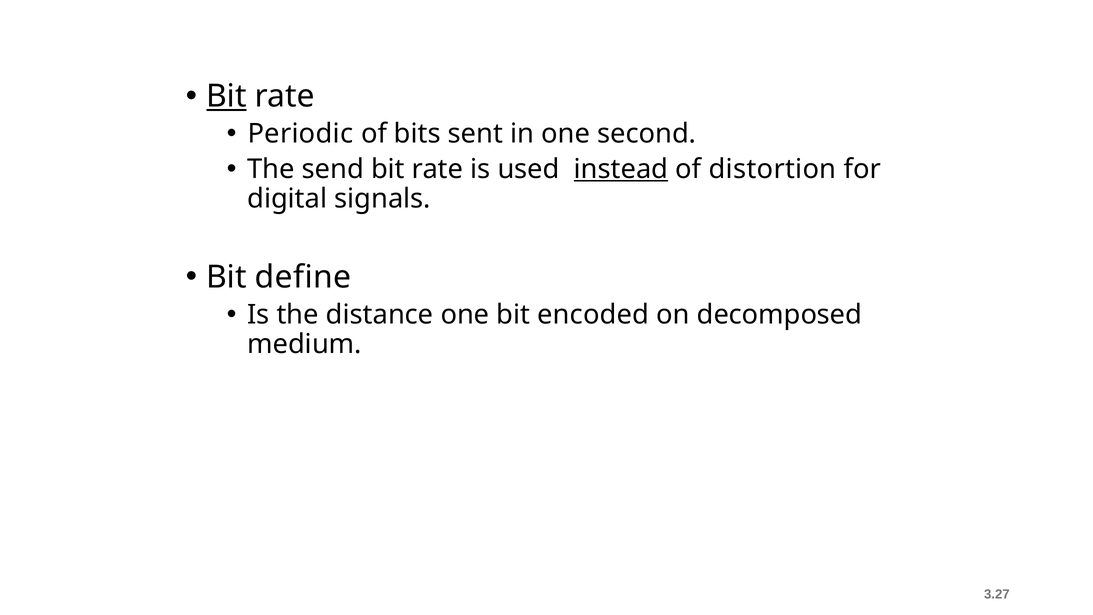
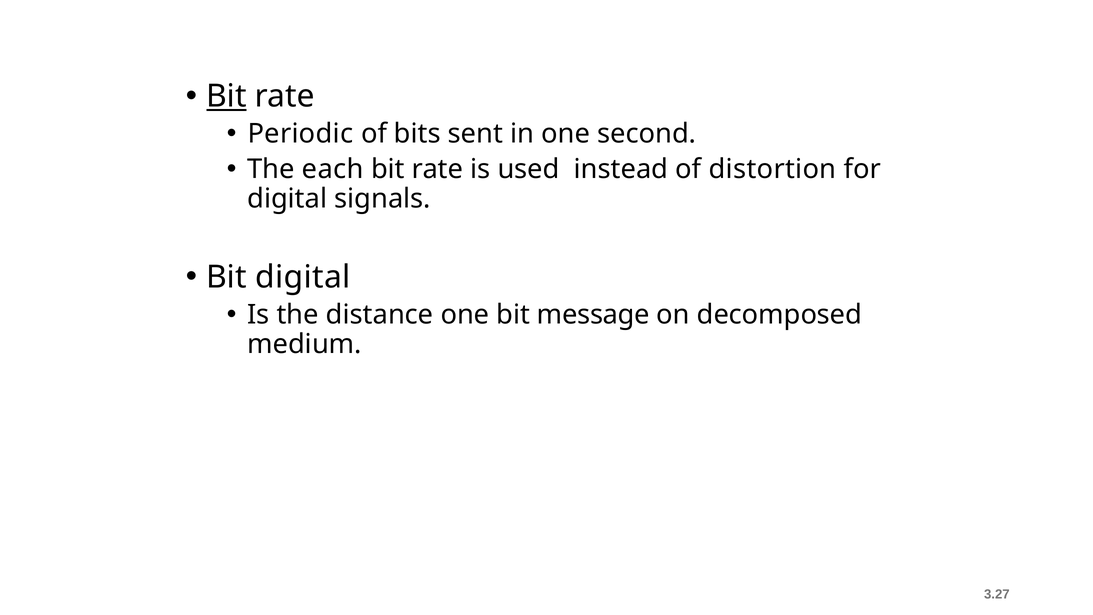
send: send -> each
instead underline: present -> none
Bit define: define -> digital
encoded: encoded -> message
